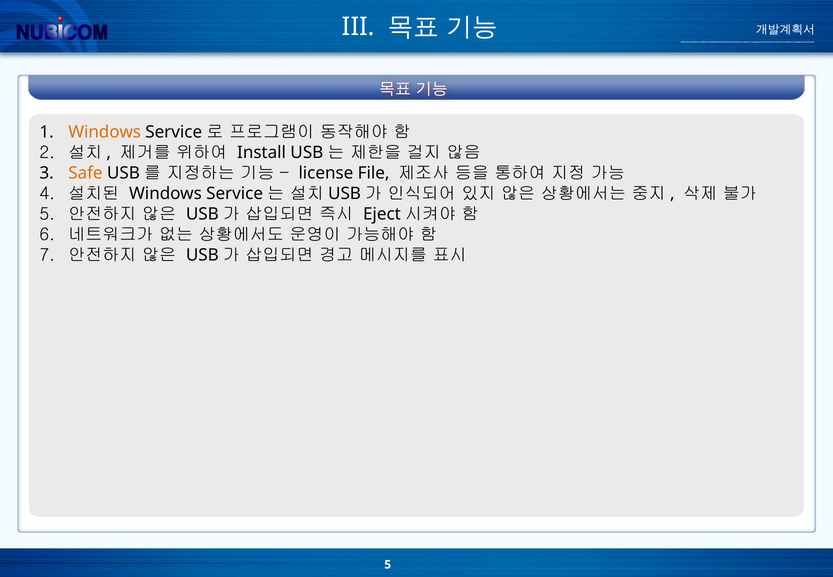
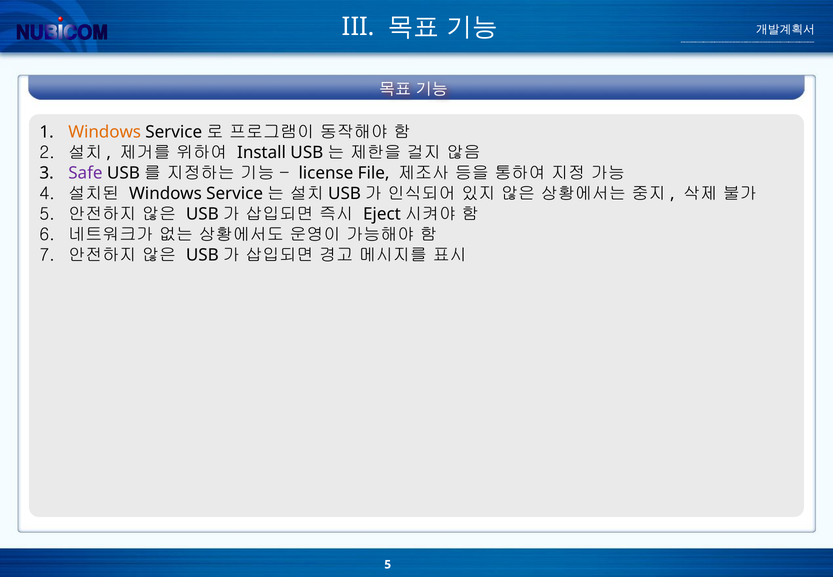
Safe colour: orange -> purple
